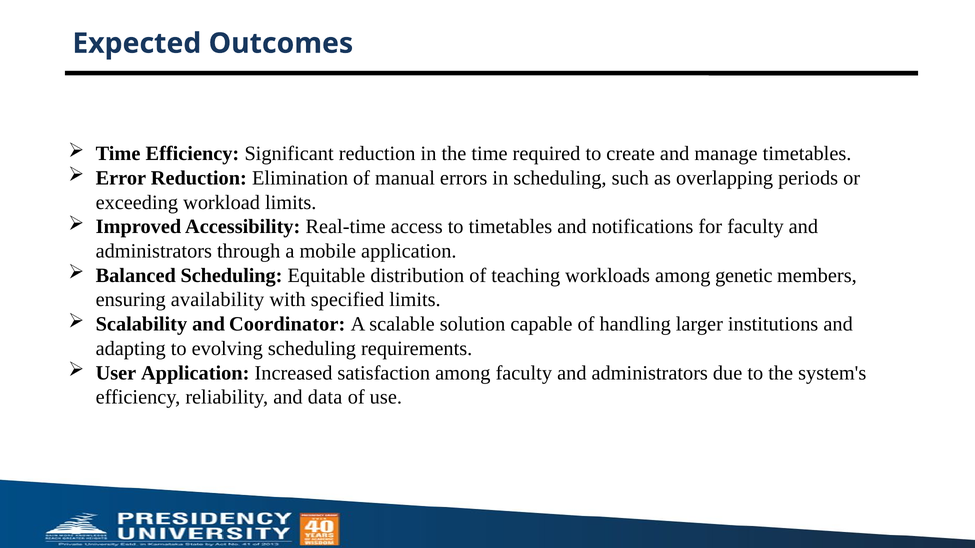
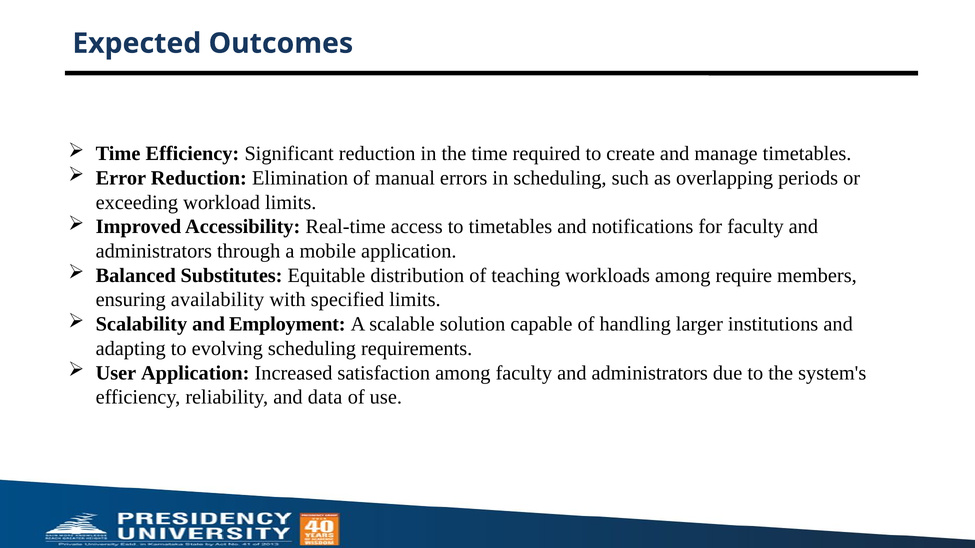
Balanced Scheduling: Scheduling -> Substitutes
genetic: genetic -> require
Coordinator: Coordinator -> Employment
